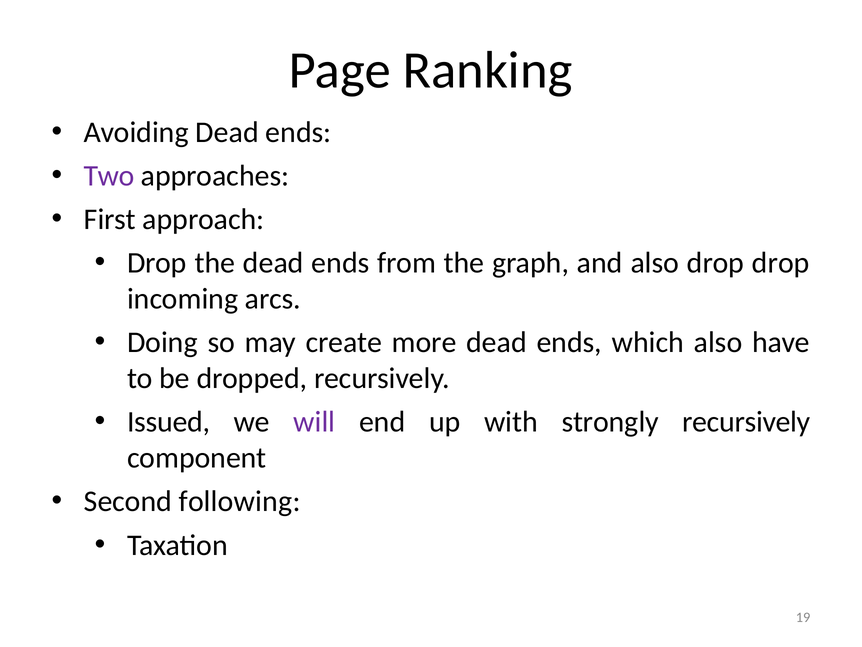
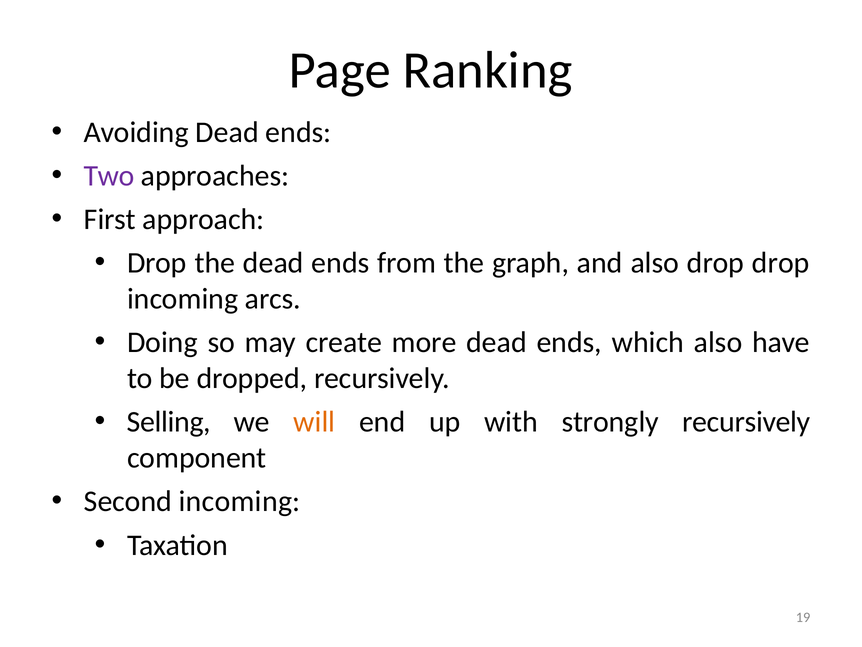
Issued: Issued -> Selling
will colour: purple -> orange
Second following: following -> incoming
